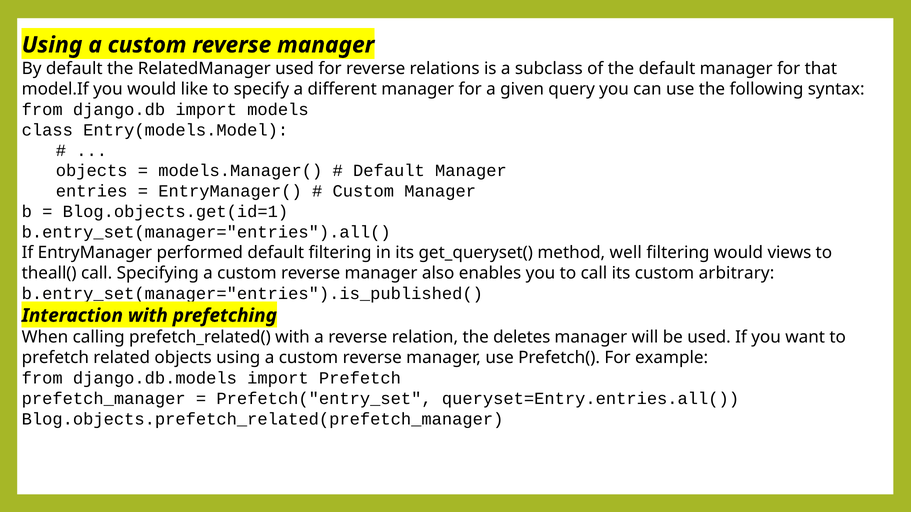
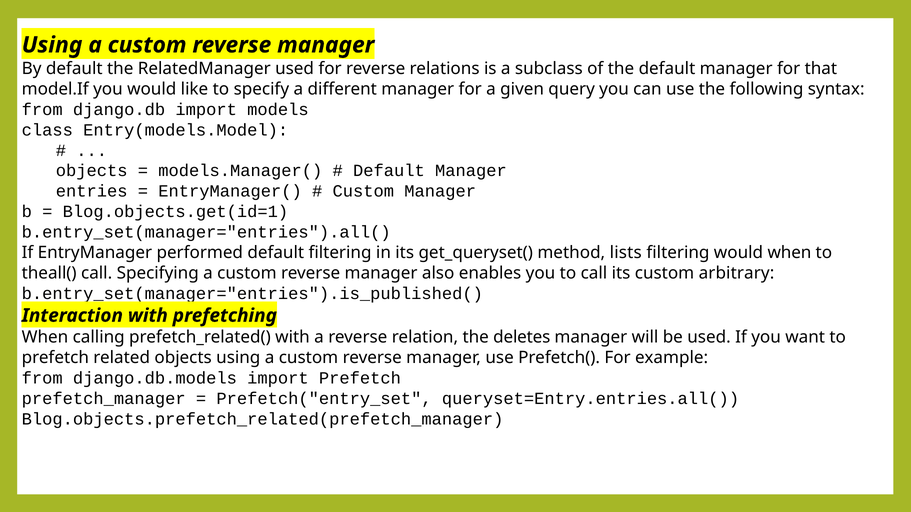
well: well -> lists
would views: views -> when
